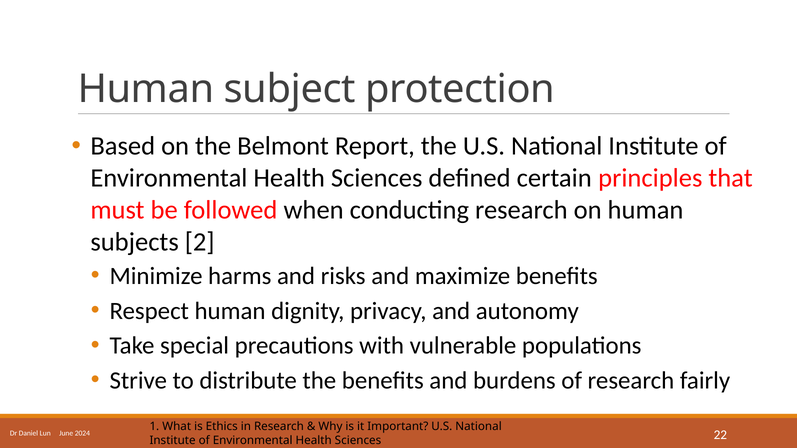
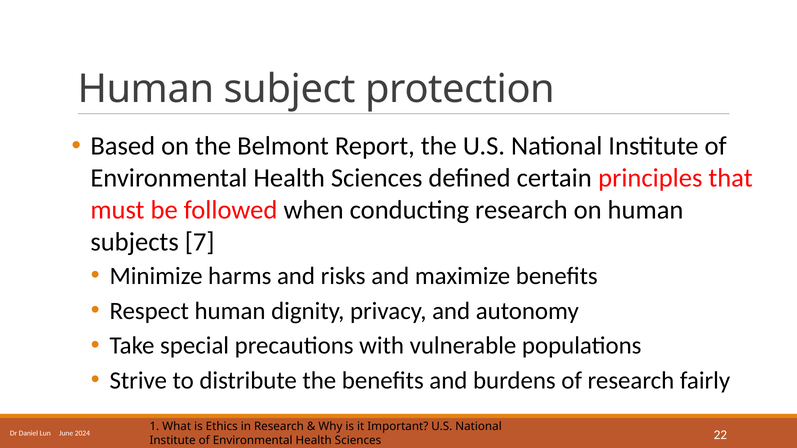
2: 2 -> 7
